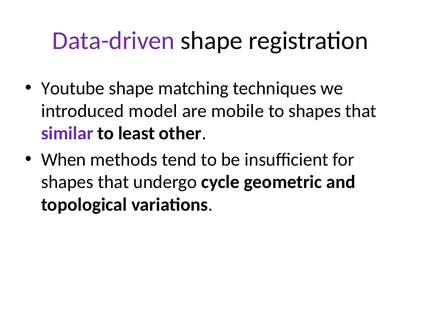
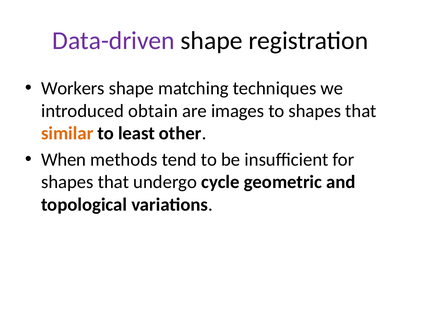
Youtube: Youtube -> Workers
model: model -> obtain
mobile: mobile -> images
similar colour: purple -> orange
